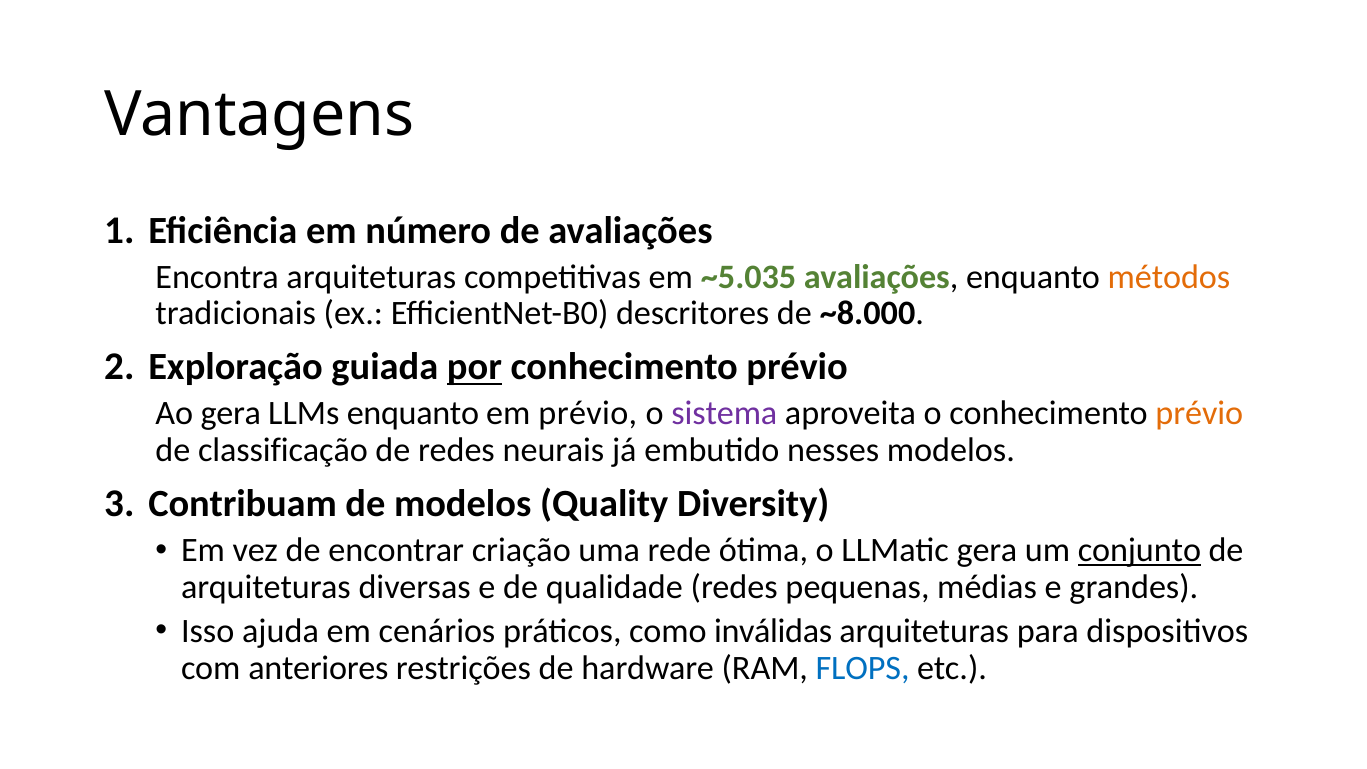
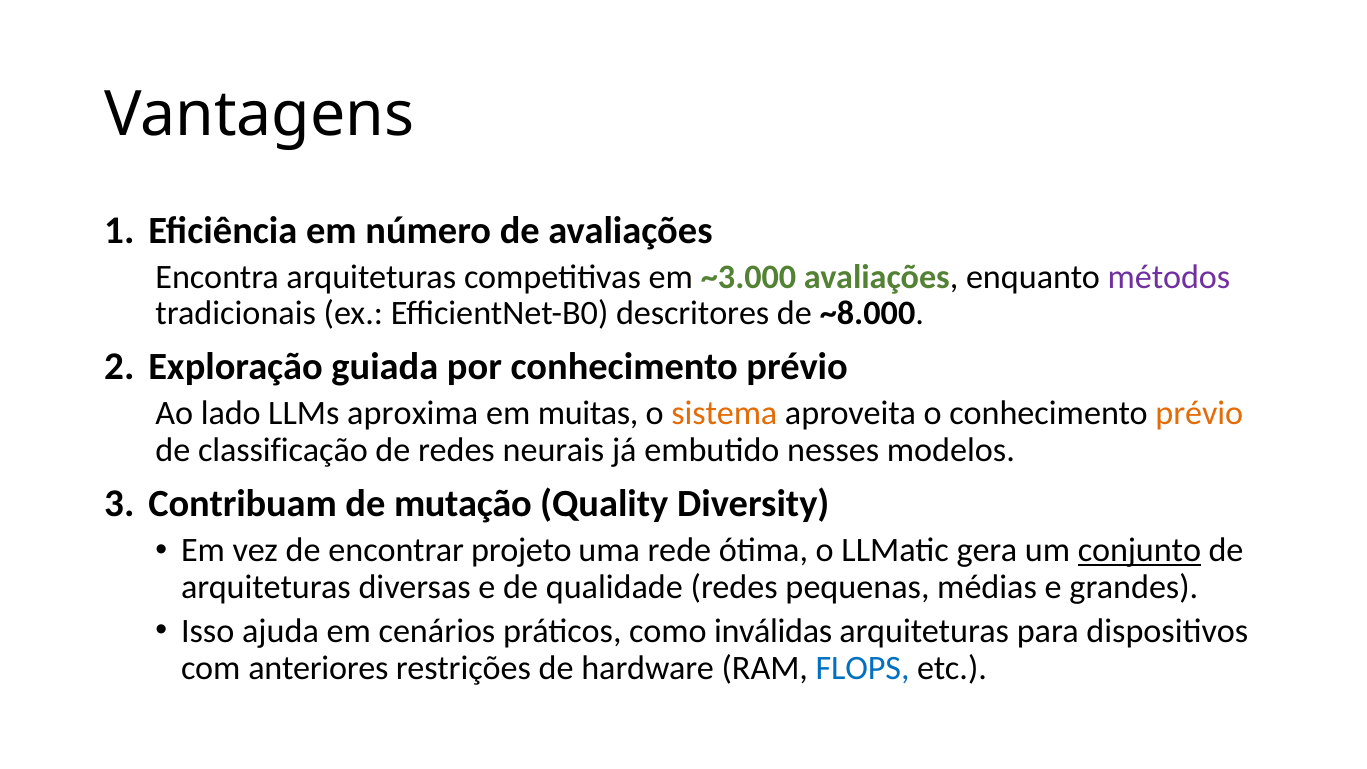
~5.035: ~5.035 -> ~3.000
métodos colour: orange -> purple
por underline: present -> none
Ao gera: gera -> lado
LLMs enquanto: enquanto -> aproxima
em prévio: prévio -> muitas
sistema colour: purple -> orange
de modelos: modelos -> mutação
criação: criação -> projeto
